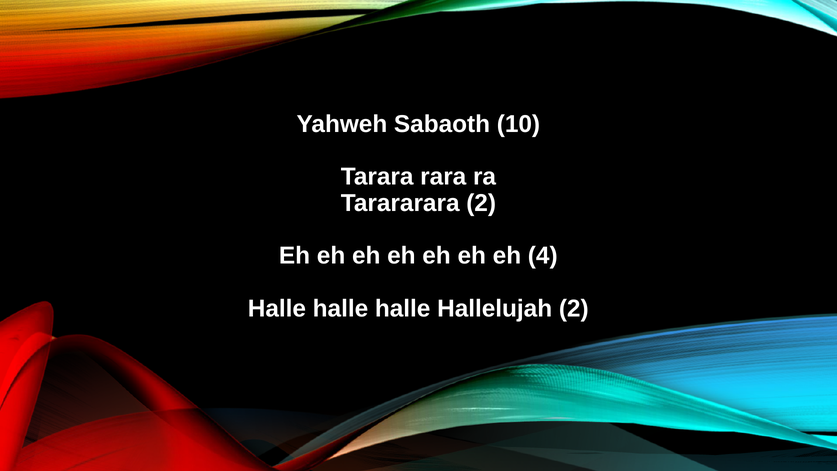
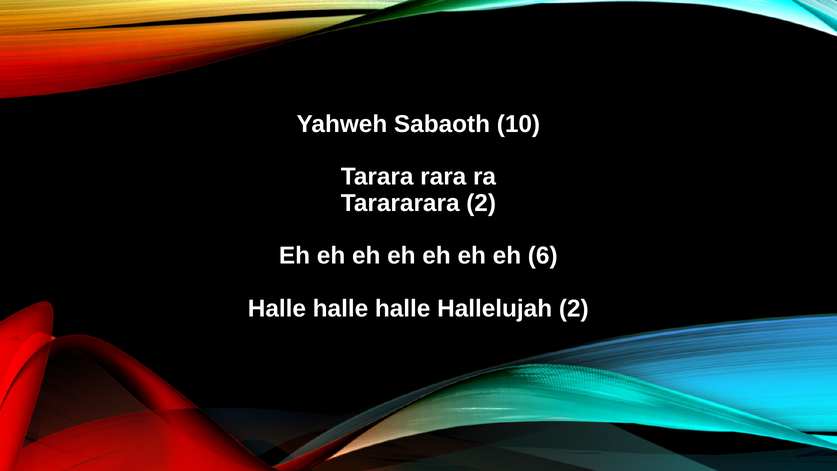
4: 4 -> 6
